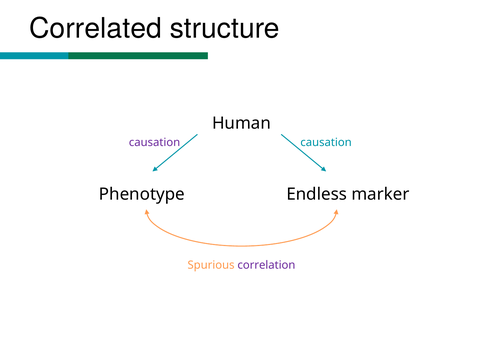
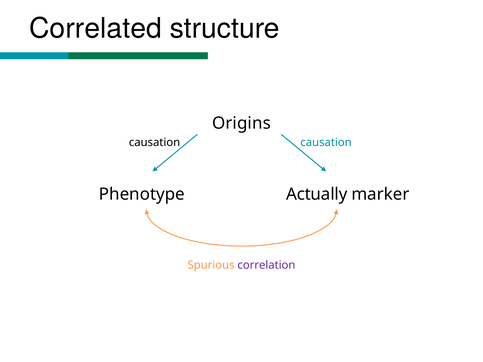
Human: Human -> Origins
causation at (155, 142) colour: purple -> black
Endless: Endless -> Actually
